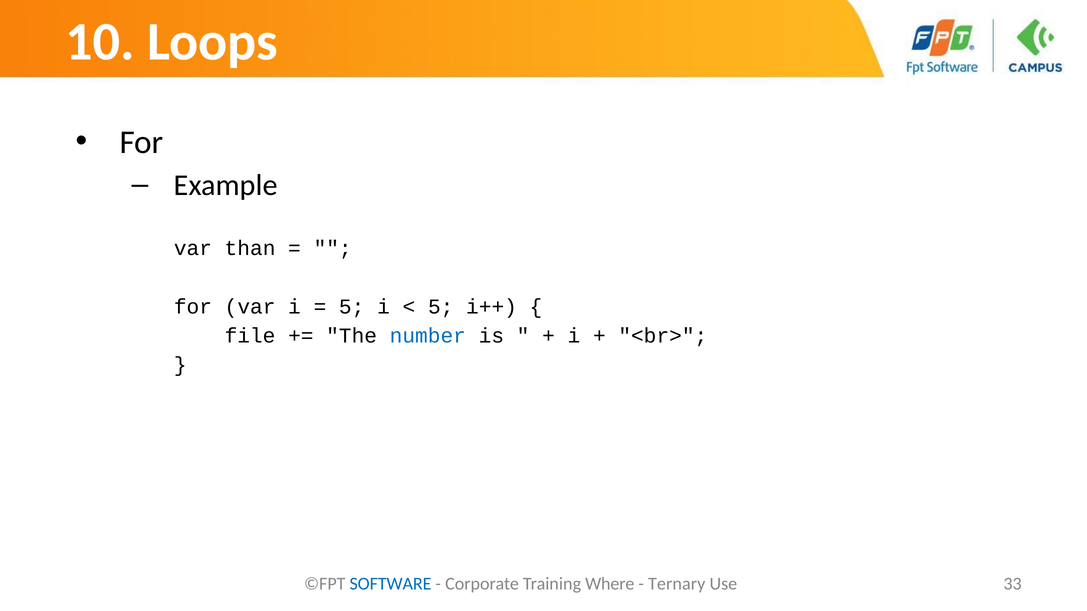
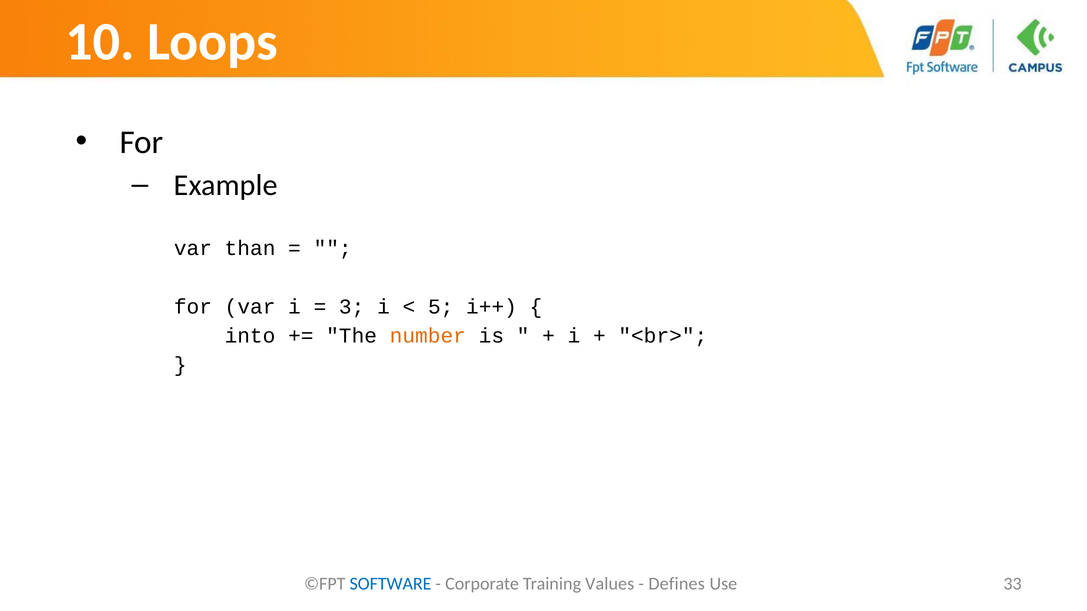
5 at (352, 307): 5 -> 3
file: file -> into
number colour: blue -> orange
Where: Where -> Values
Ternary: Ternary -> Defines
